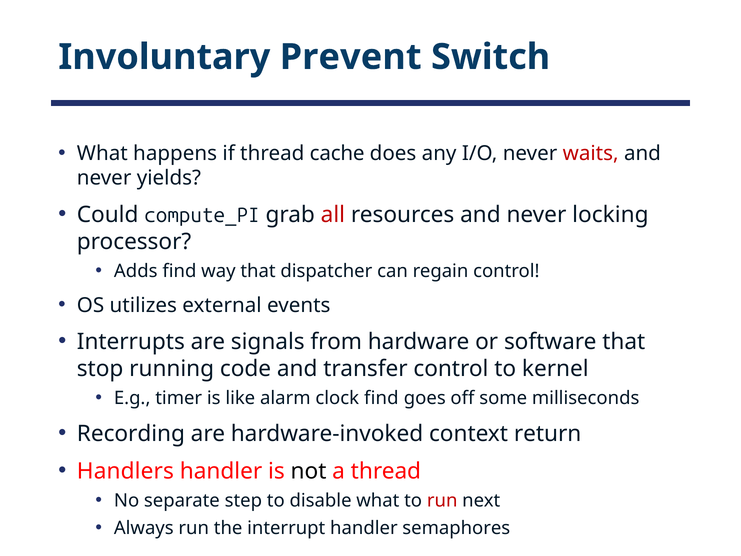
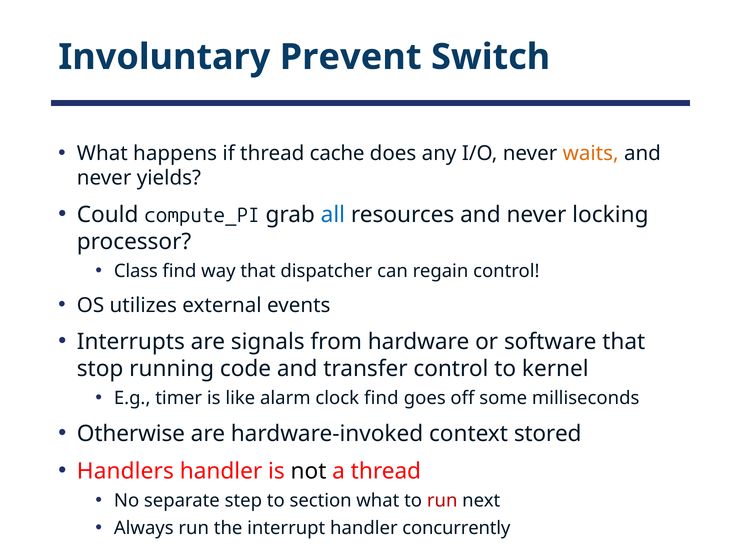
waits colour: red -> orange
all colour: red -> blue
Adds: Adds -> Class
Recording: Recording -> Otherwise
return: return -> stored
disable: disable -> section
semaphores: semaphores -> concurrently
